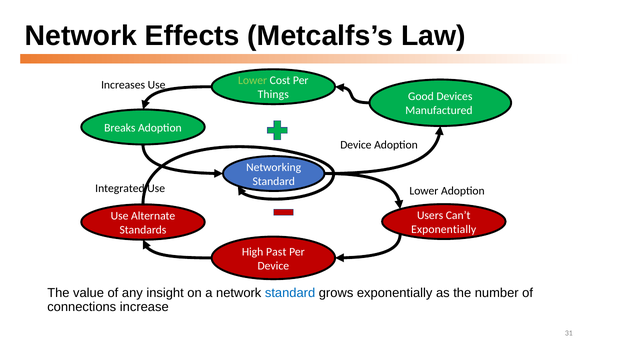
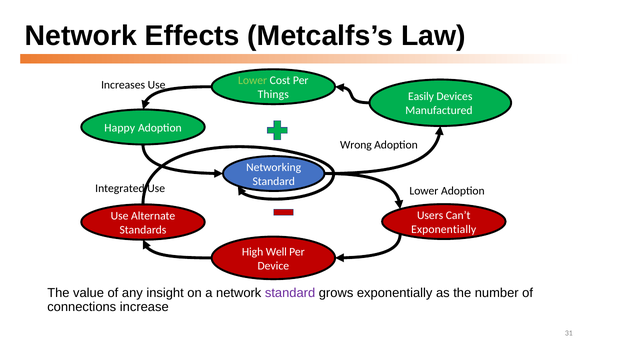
Good: Good -> Easily
Breaks: Breaks -> Happy
Device at (356, 145): Device -> Wrong
Past: Past -> Well
standard at (290, 293) colour: blue -> purple
